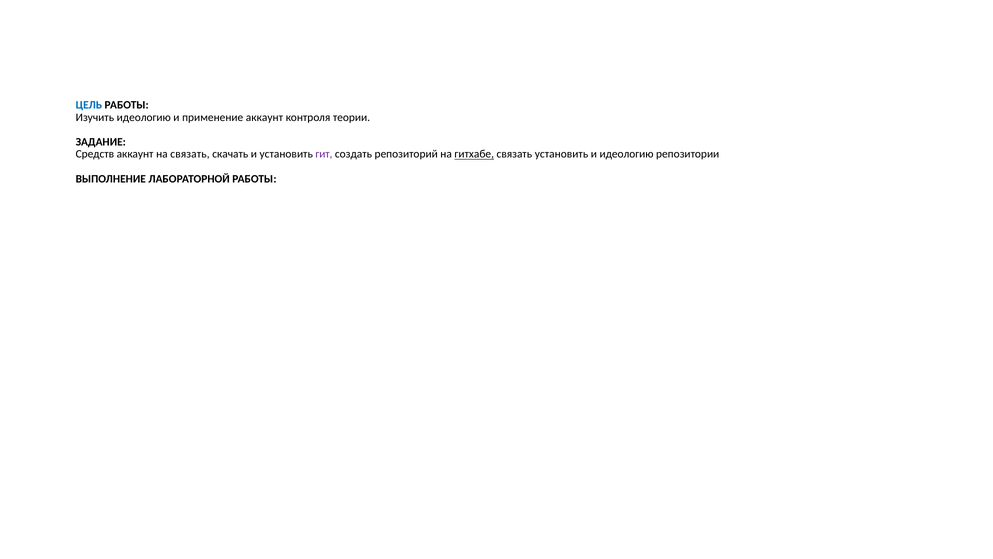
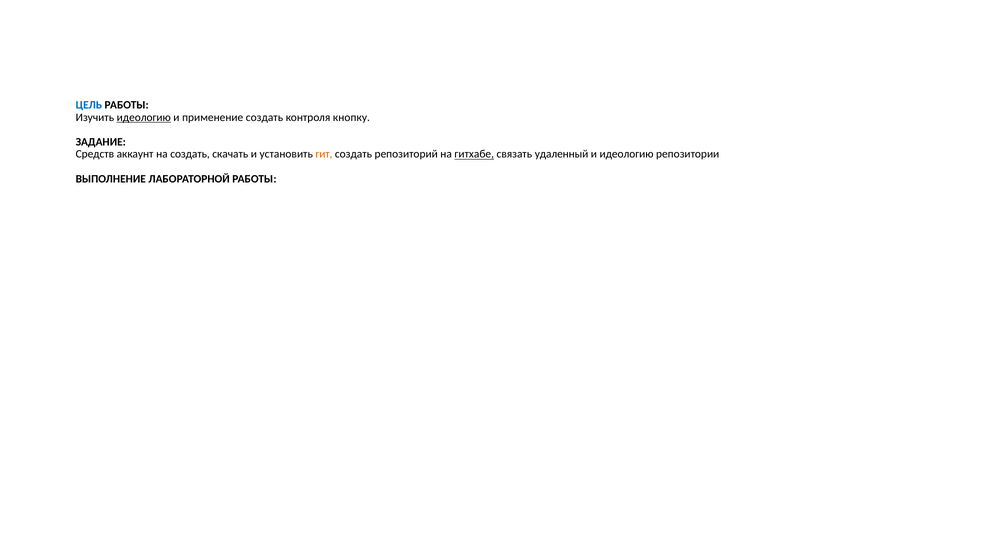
идеологию at (144, 117) underline: none -> present
применение аккаунт: аккаунт -> создать
теории: теории -> кнопку
на связать: связать -> создать
гит colour: purple -> orange
связать установить: установить -> удаленный
